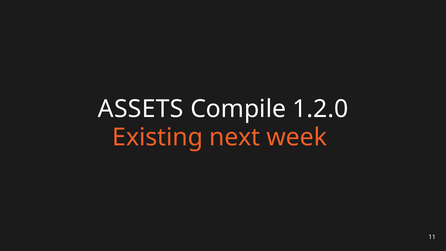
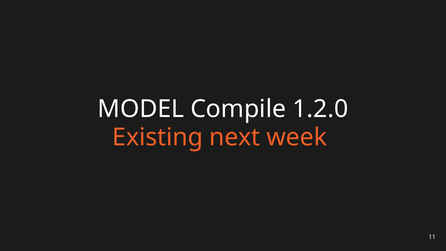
ASSETS: ASSETS -> MODEL
